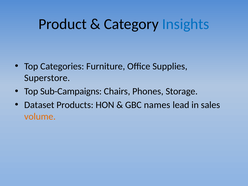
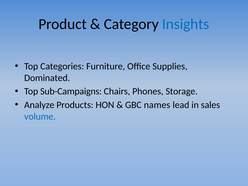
Superstore: Superstore -> Dominated
Dataset: Dataset -> Analyze
volume colour: orange -> blue
